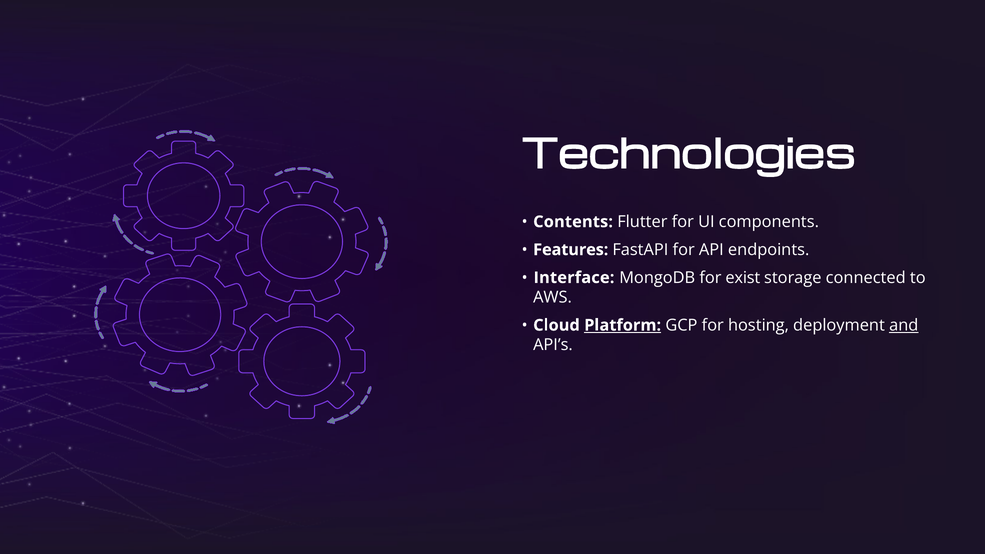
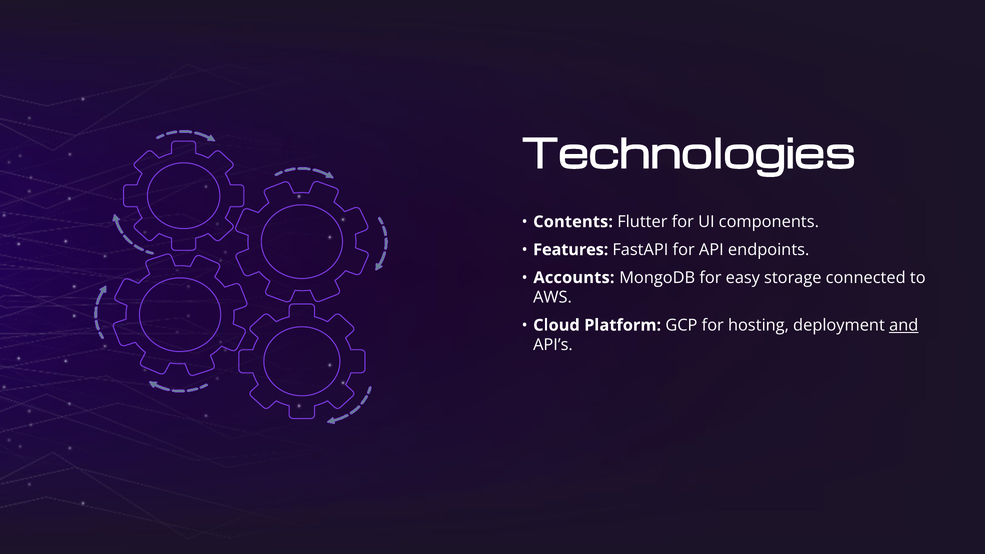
Interface: Interface -> Accounts
exist: exist -> easy
Platform underline: present -> none
